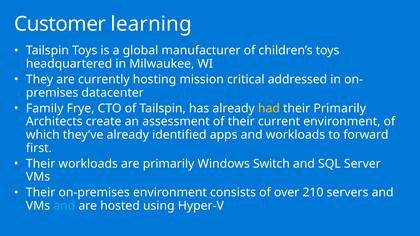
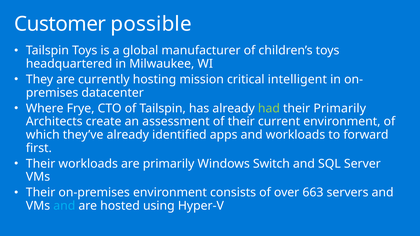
learning: learning -> possible
addressed: addressed -> intelligent
Family: Family -> Where
had colour: yellow -> light green
210: 210 -> 663
